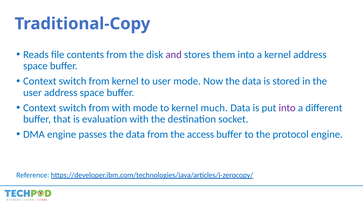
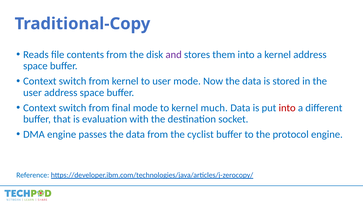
from with: with -> final
into at (287, 108) colour: purple -> red
access: access -> cyclist
